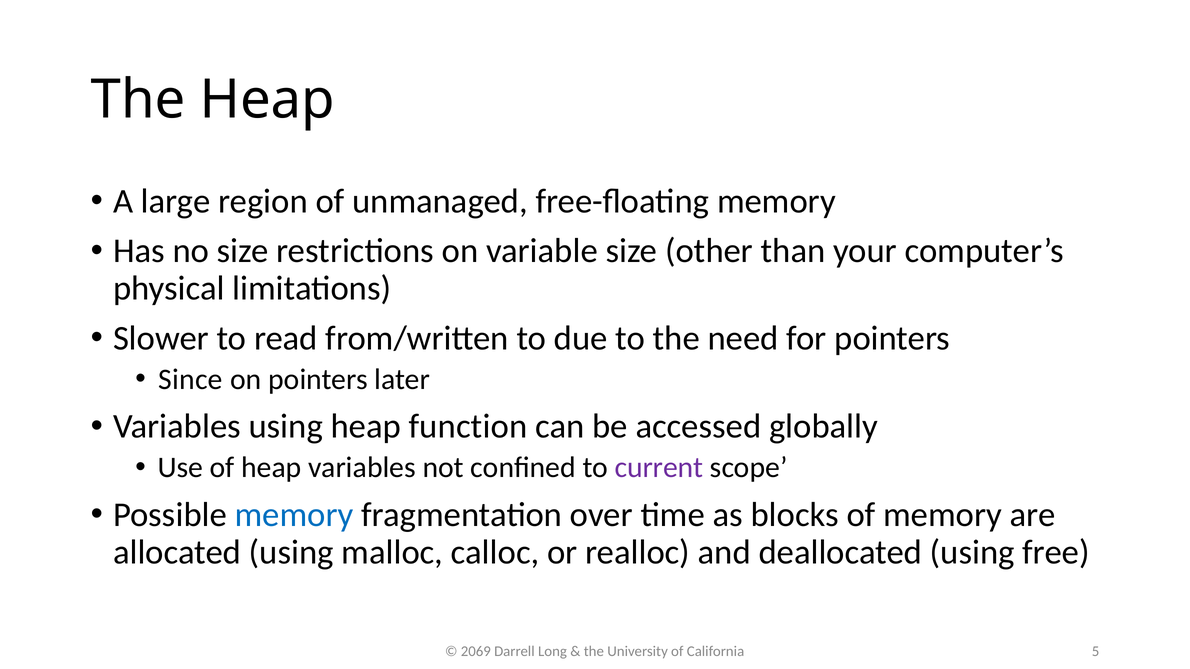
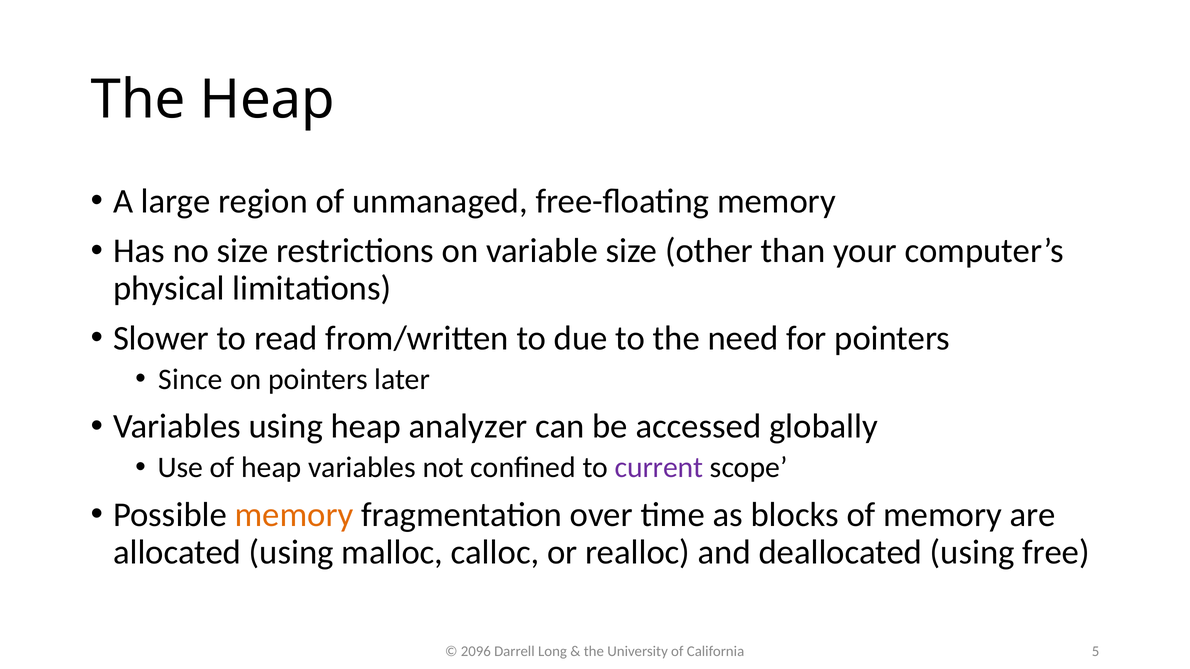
function: function -> analyzer
memory at (294, 515) colour: blue -> orange
2069: 2069 -> 2096
